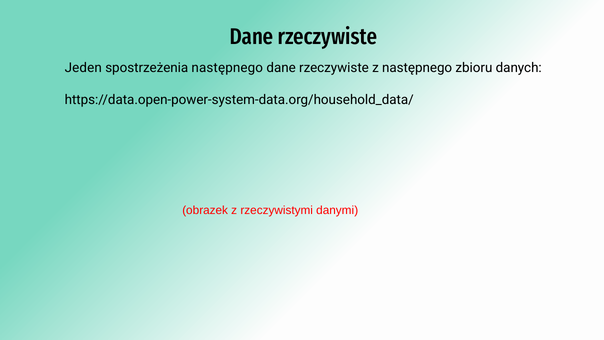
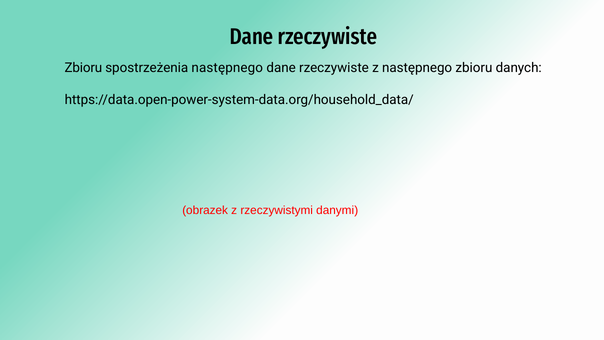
Jeden at (83, 68): Jeden -> Zbioru
